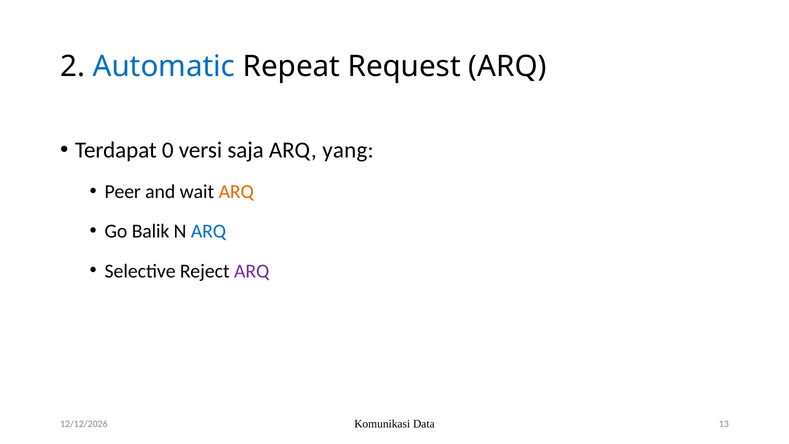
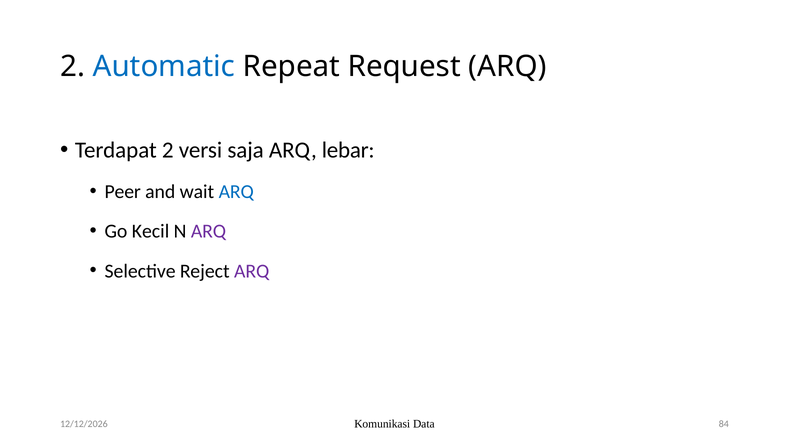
Terdapat 0: 0 -> 2
yang: yang -> lebar
ARQ at (236, 192) colour: orange -> blue
Balik: Balik -> Kecil
ARQ at (208, 231) colour: blue -> purple
13: 13 -> 84
